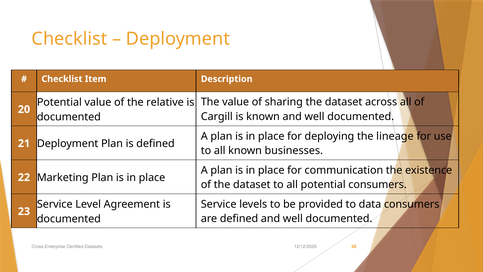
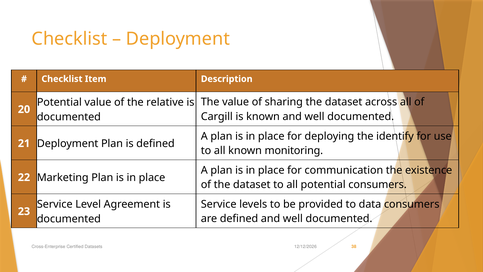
lineage: lineage -> identify
businesses: businesses -> monitoring
